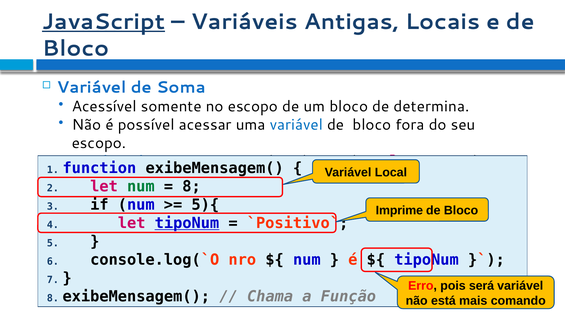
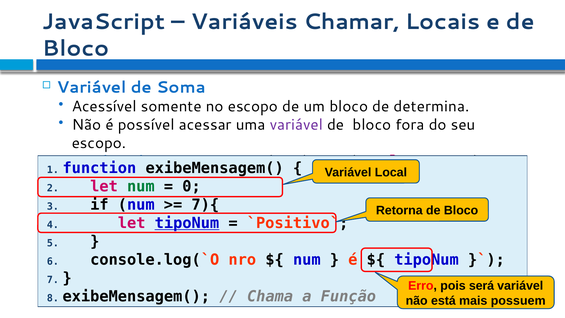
JavaScript underline: present -> none
Antigas: Antigas -> Chamar
variável at (296, 125) colour: blue -> purple
8 at (192, 186): 8 -> 0
5){: 5){ -> 7){
Imprime: Imprime -> Retorna
comando: comando -> possuem
